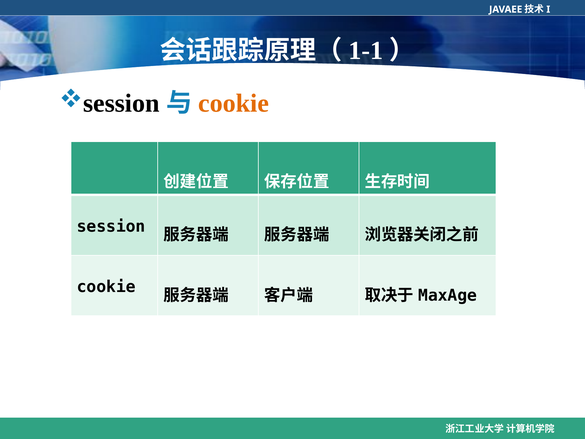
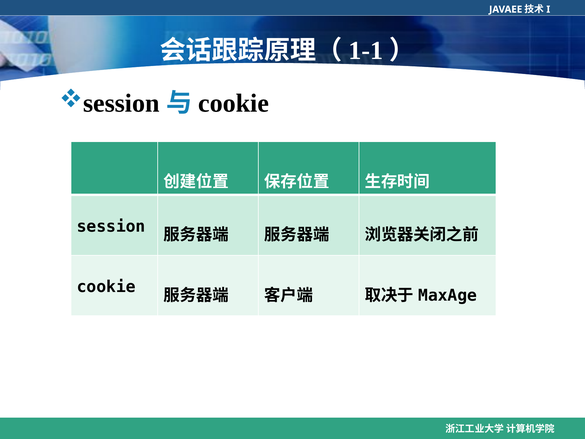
cookie at (234, 103) colour: orange -> black
